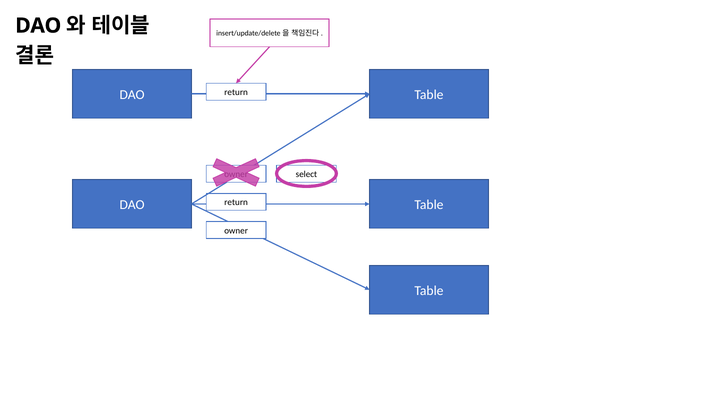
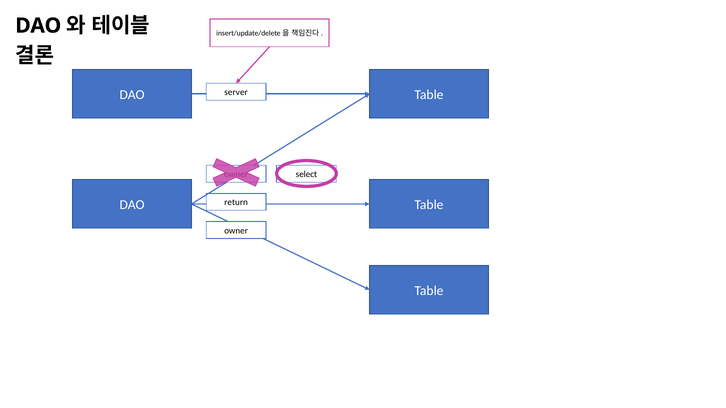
return at (236, 92): return -> server
